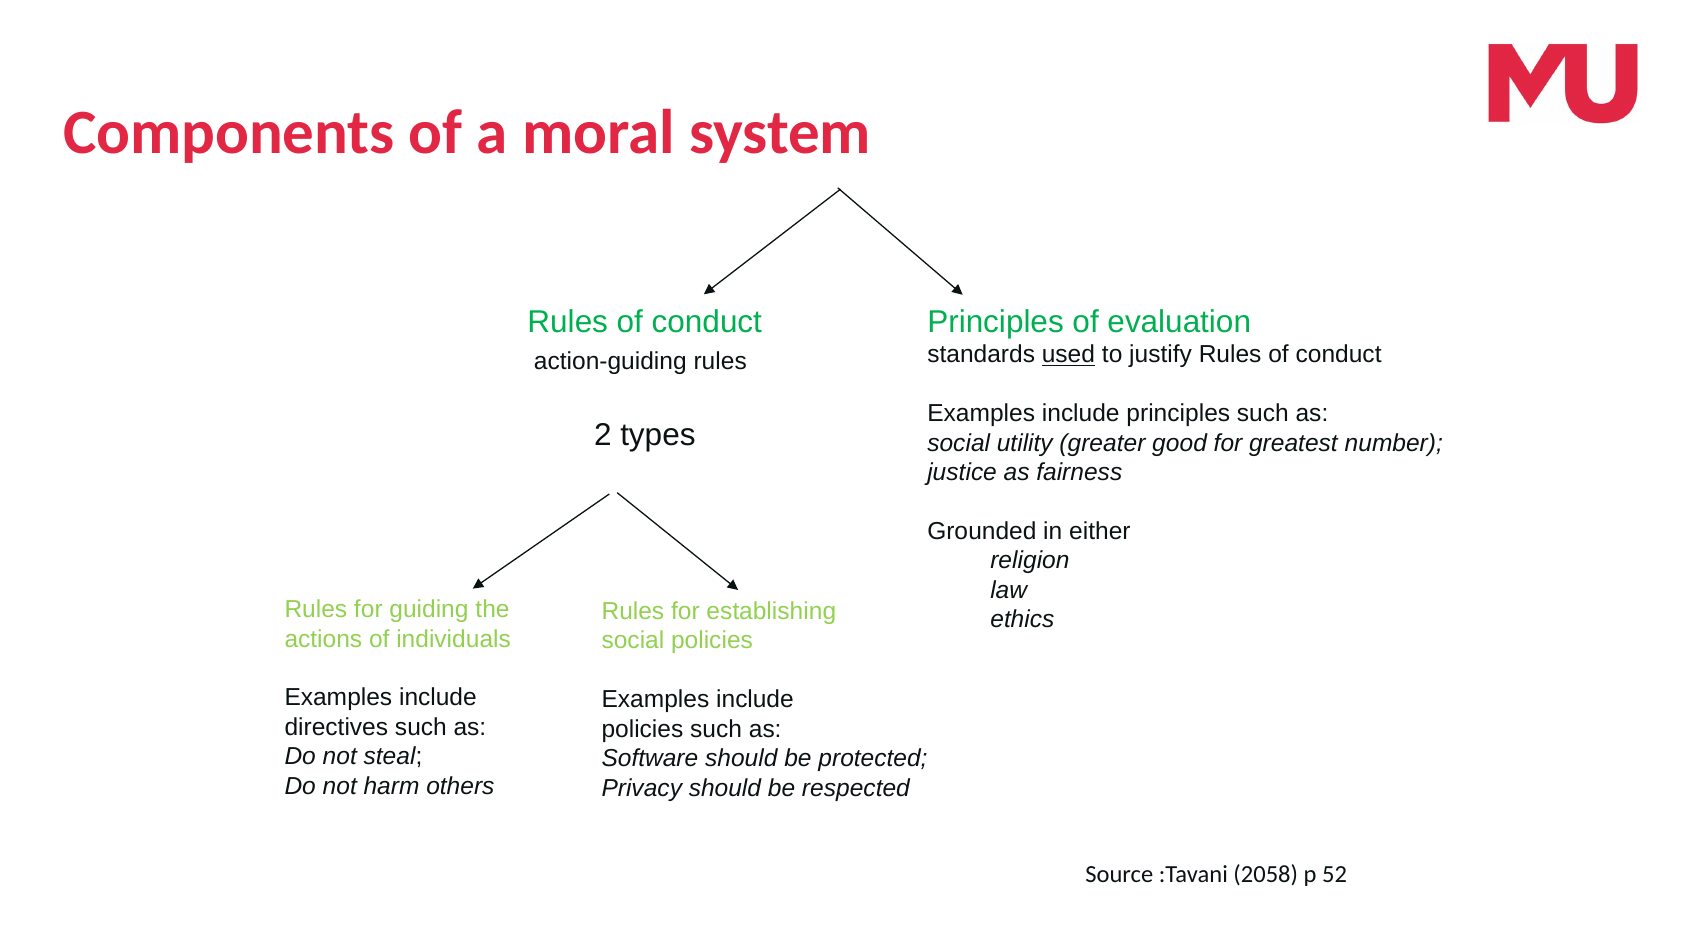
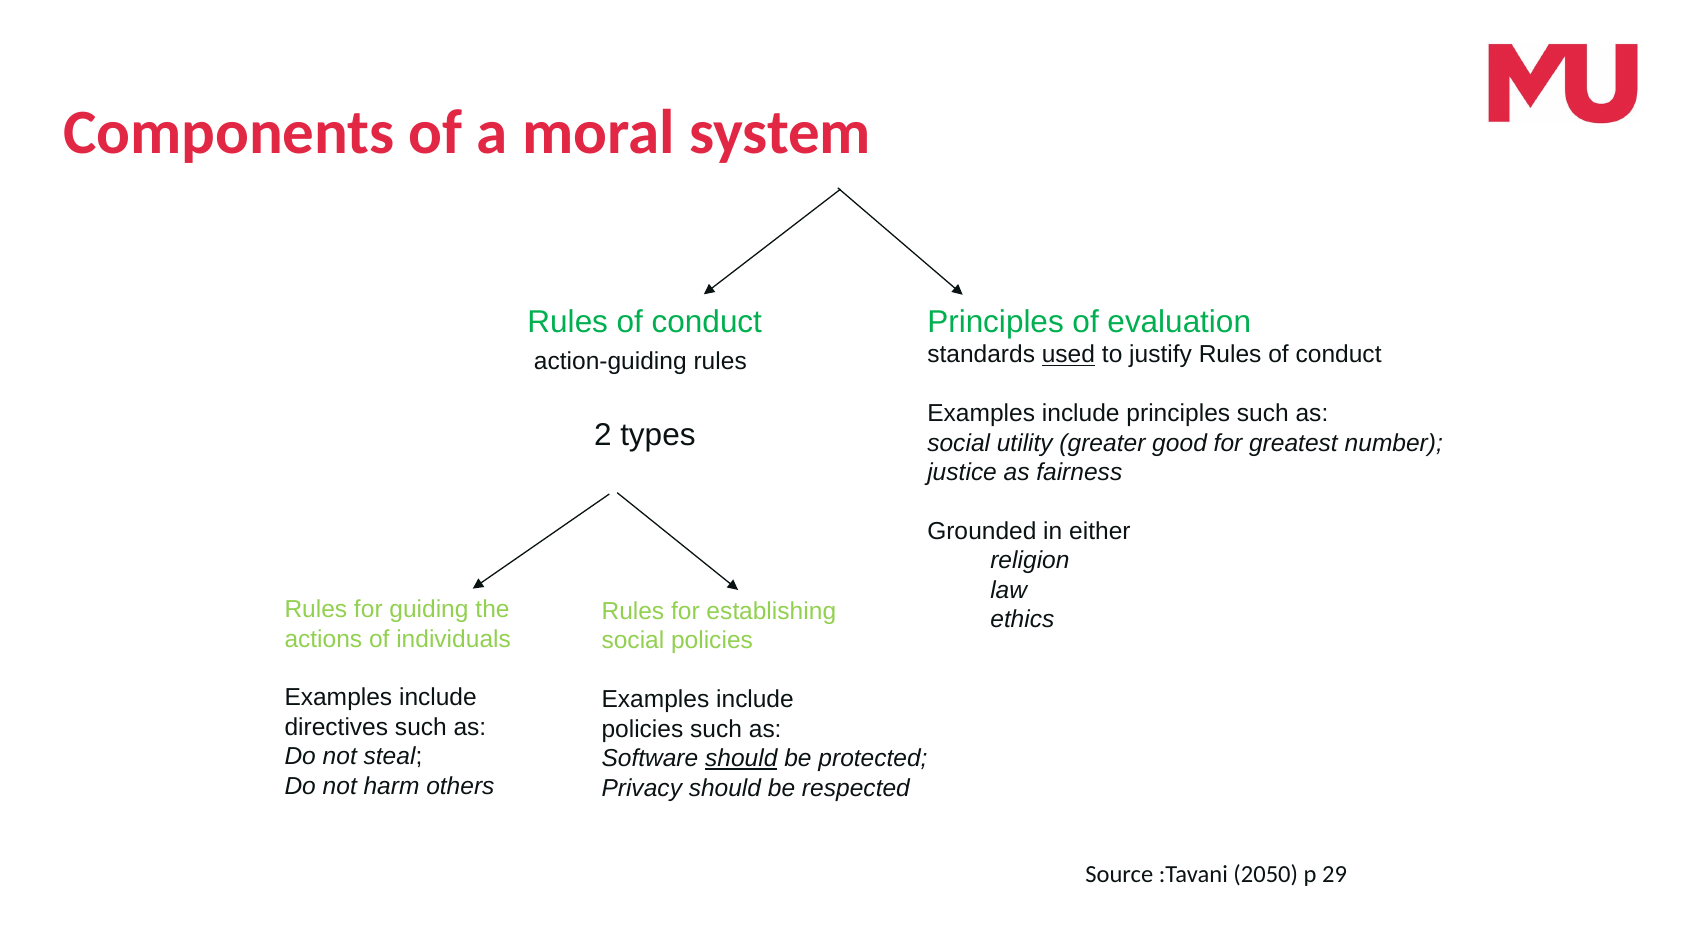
should at (741, 758) underline: none -> present
2058: 2058 -> 2050
52: 52 -> 29
